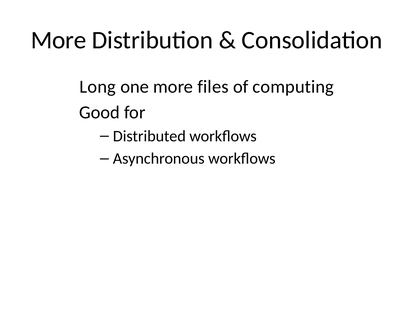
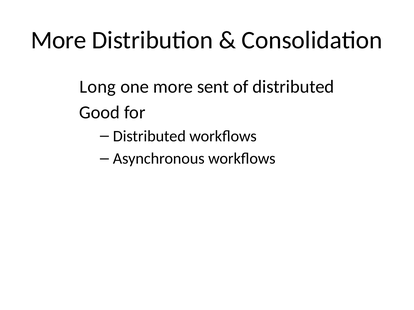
files: files -> sent
of computing: computing -> distributed
